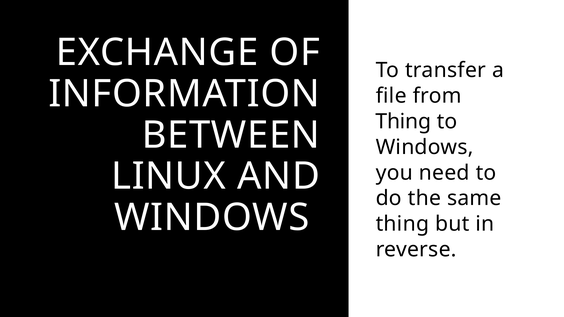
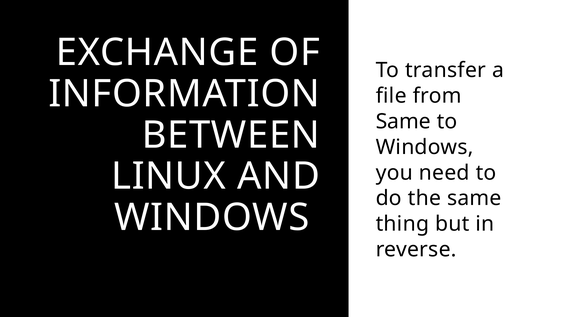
Thing at (403, 122): Thing -> Same
